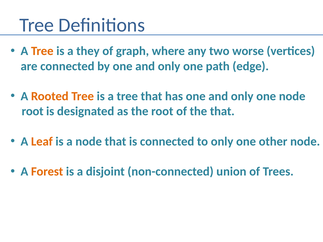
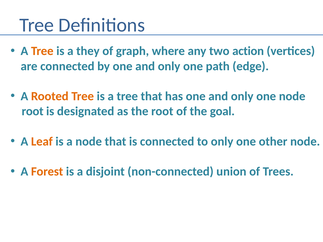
worse: worse -> action
the that: that -> goal
